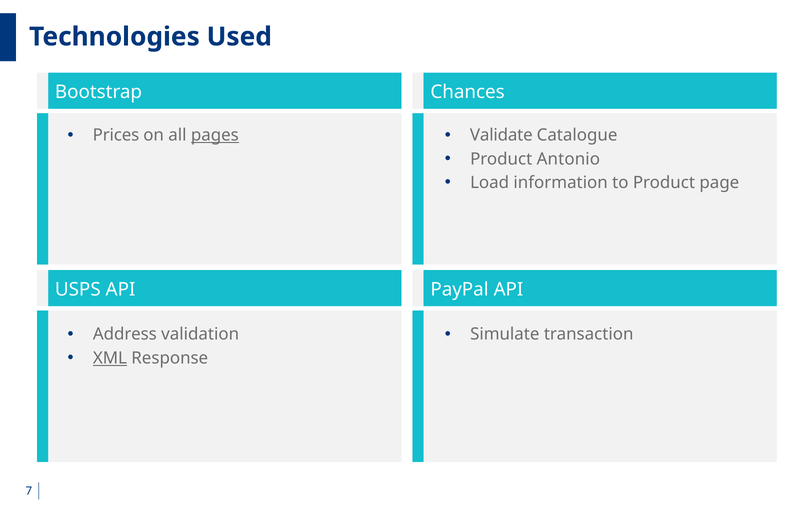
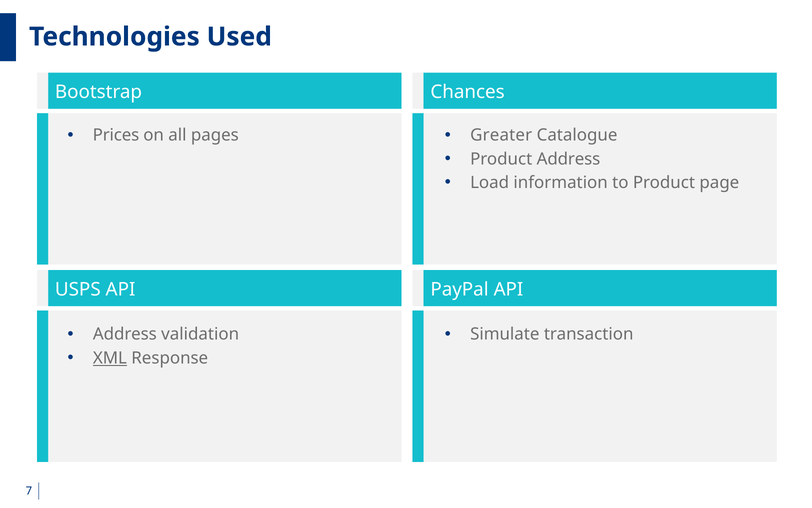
pages underline: present -> none
Validate: Validate -> Greater
Product Antonio: Antonio -> Address
